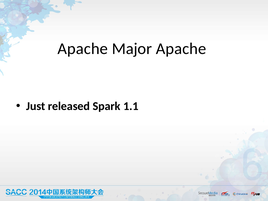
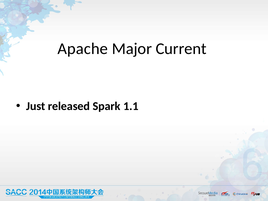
Major Apache: Apache -> Current
